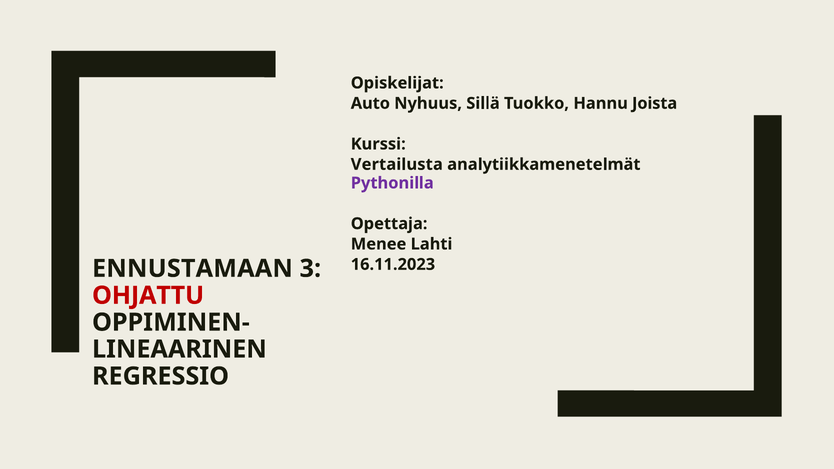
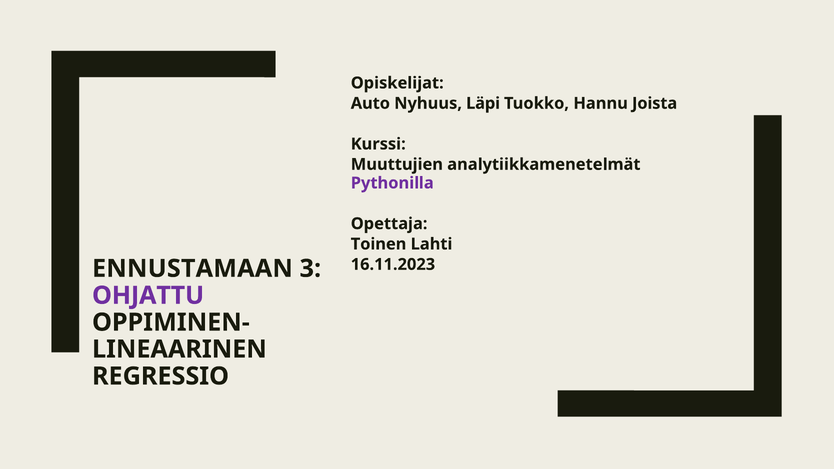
Sillä: Sillä -> Läpi
Vertailusta: Vertailusta -> Muuttujien
Menee: Menee -> Toinen
OHJATTU colour: red -> purple
